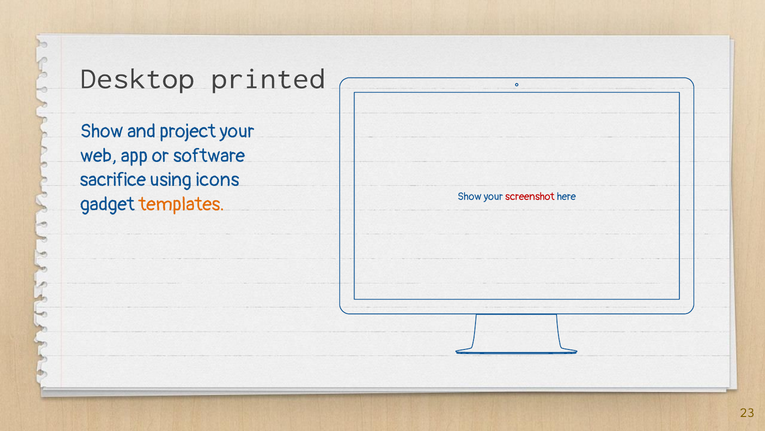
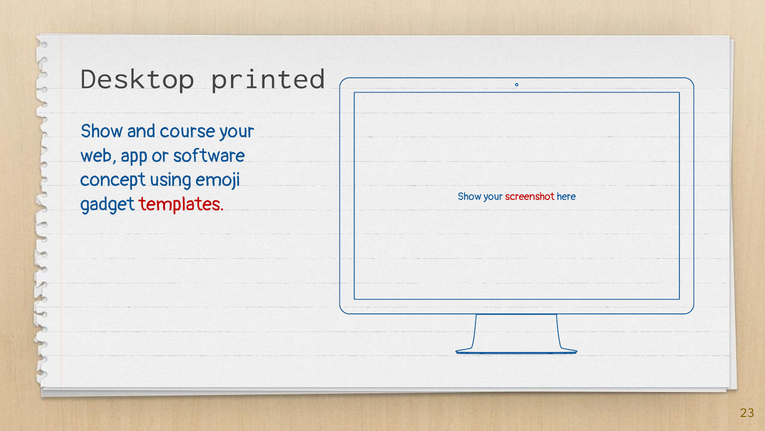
project: project -> course
sacrifice: sacrifice -> concept
icons: icons -> emoji
templates colour: orange -> red
